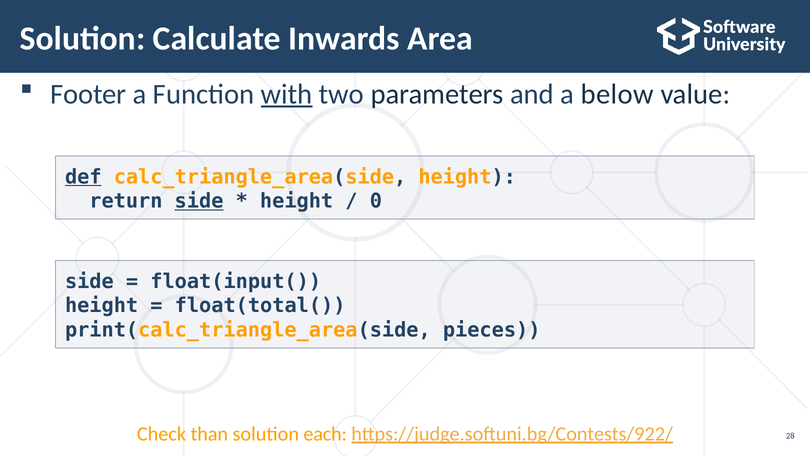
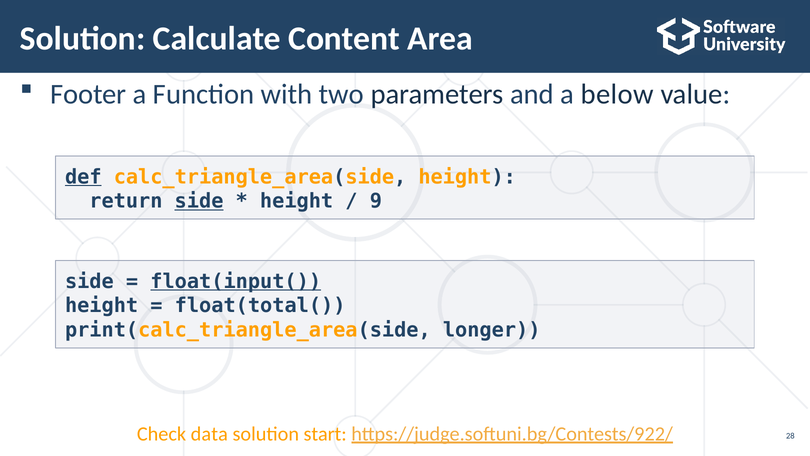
Inwards: Inwards -> Content
with underline: present -> none
0: 0 -> 9
float(input( underline: none -> present
pieces: pieces -> longer
than: than -> data
each: each -> start
